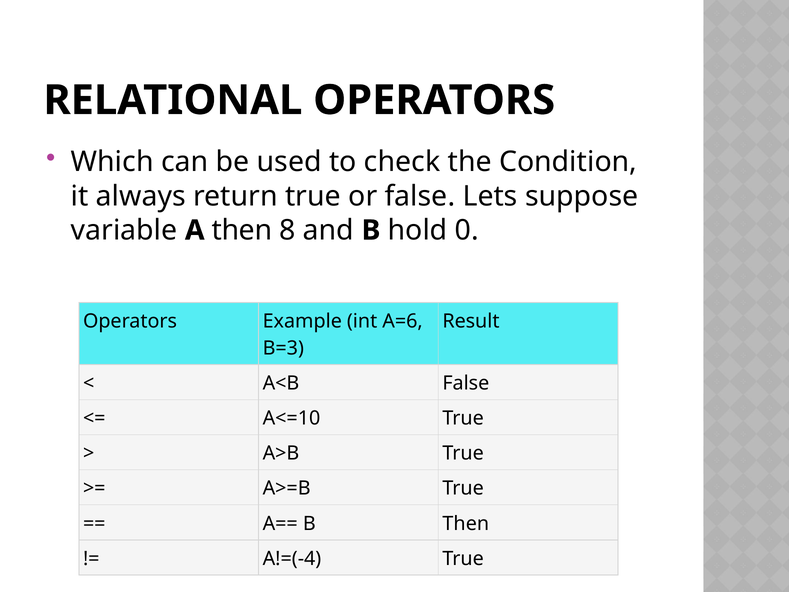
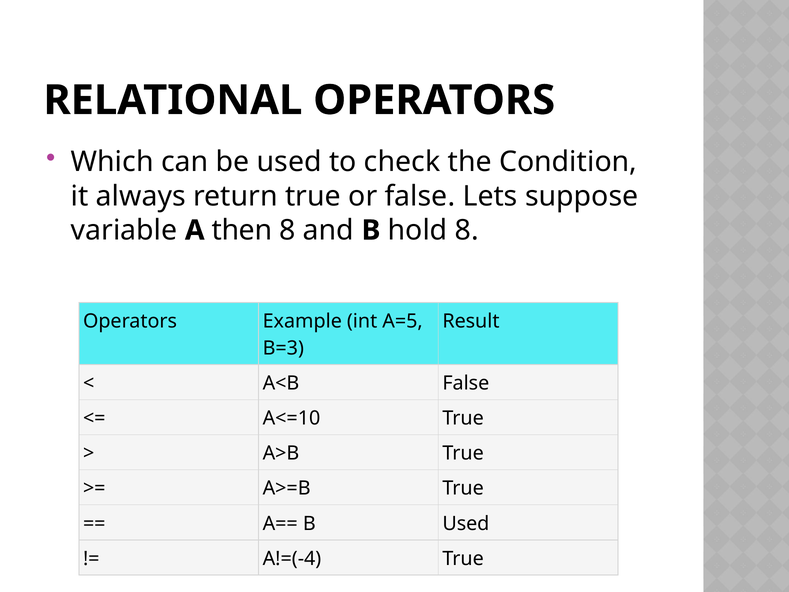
hold 0: 0 -> 8
A=6: A=6 -> A=5
B Then: Then -> Used
